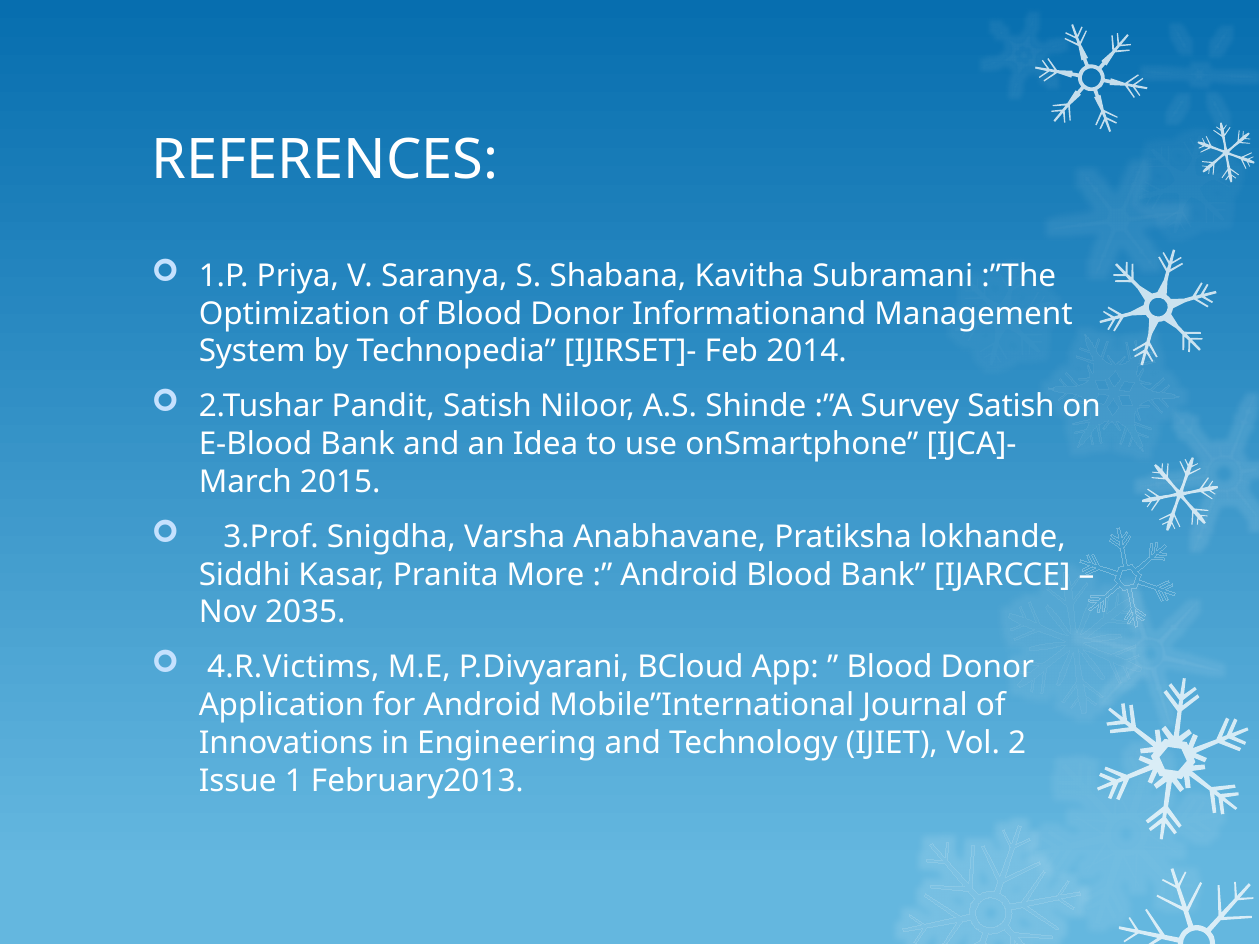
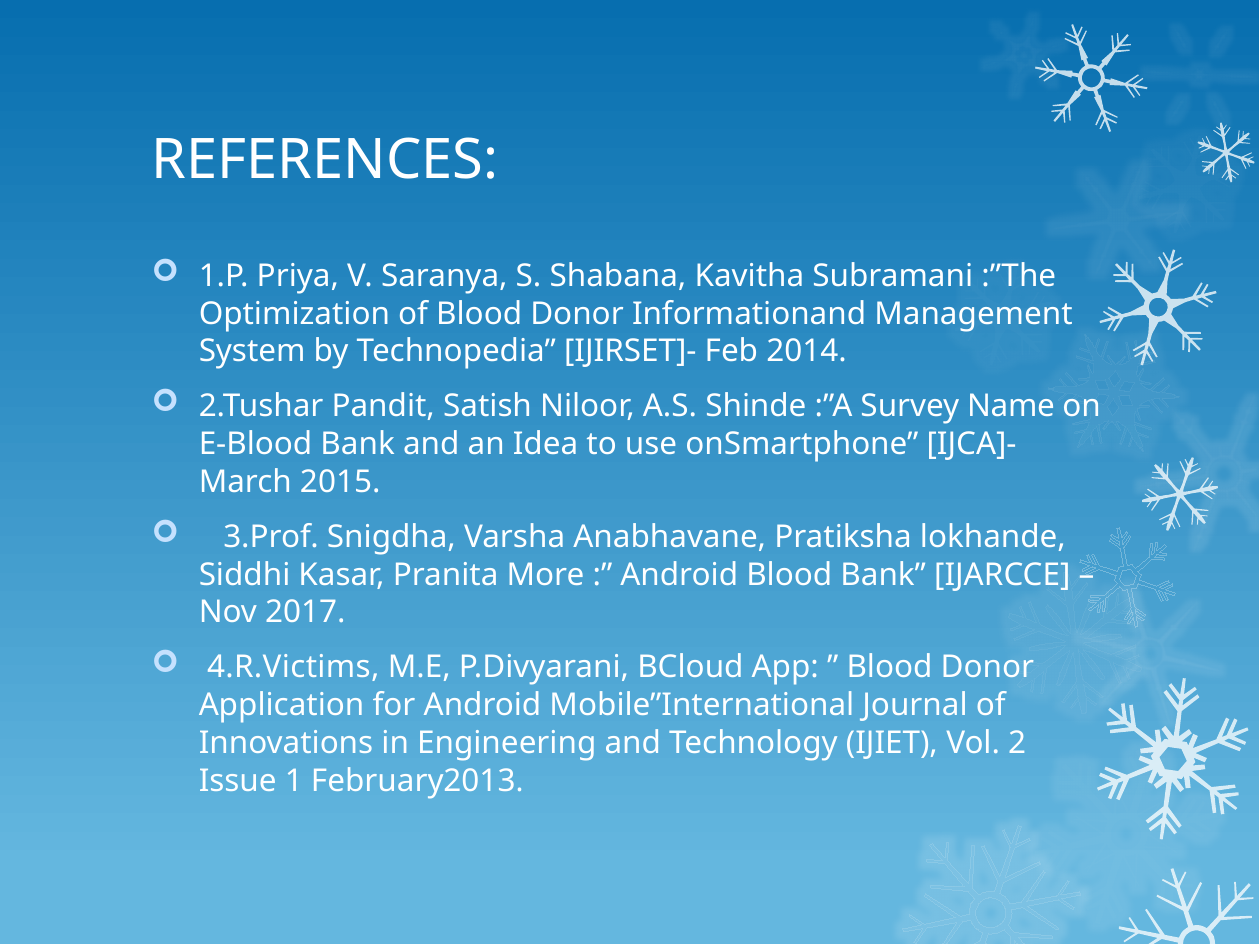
Survey Satish: Satish -> Name
2035: 2035 -> 2017
